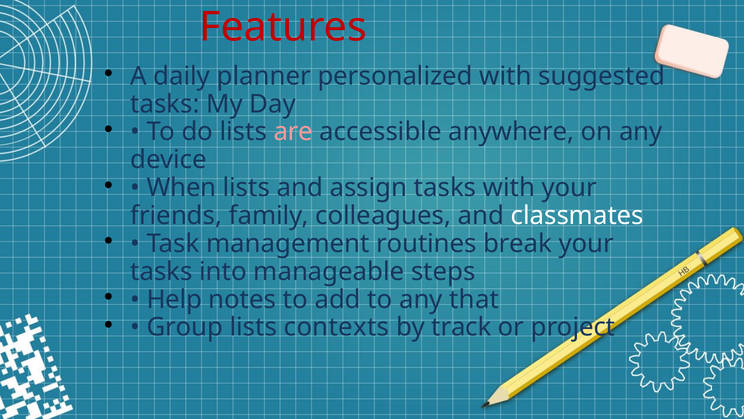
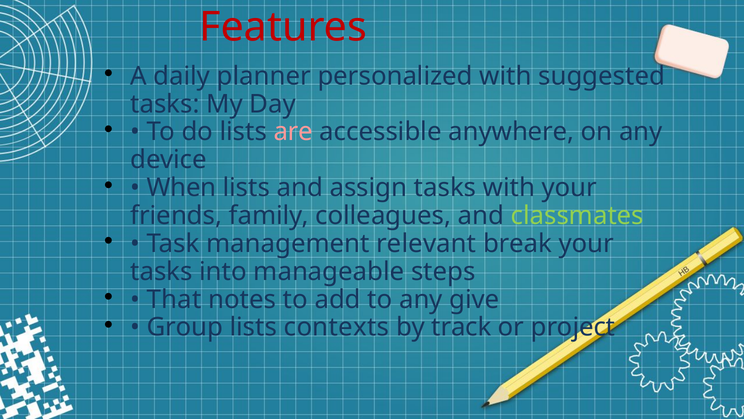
classmates colour: white -> light green
routines: routines -> relevant
Help: Help -> That
that: that -> give
